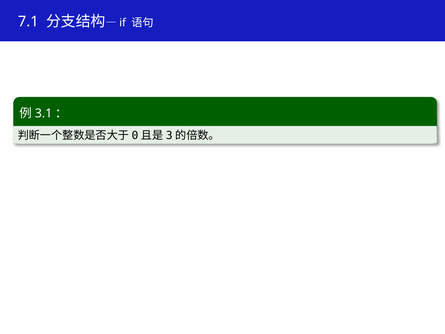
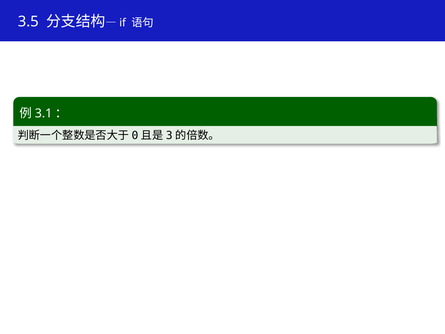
7.1: 7.1 -> 3.5
